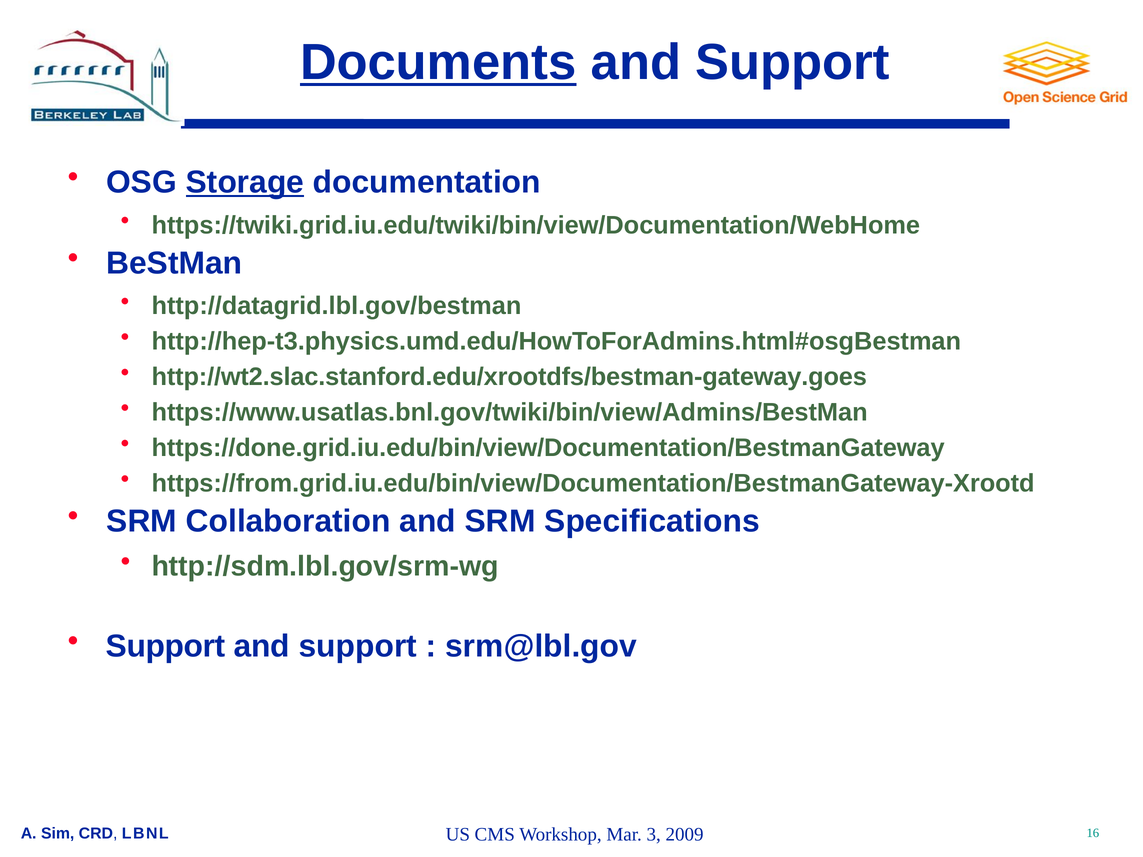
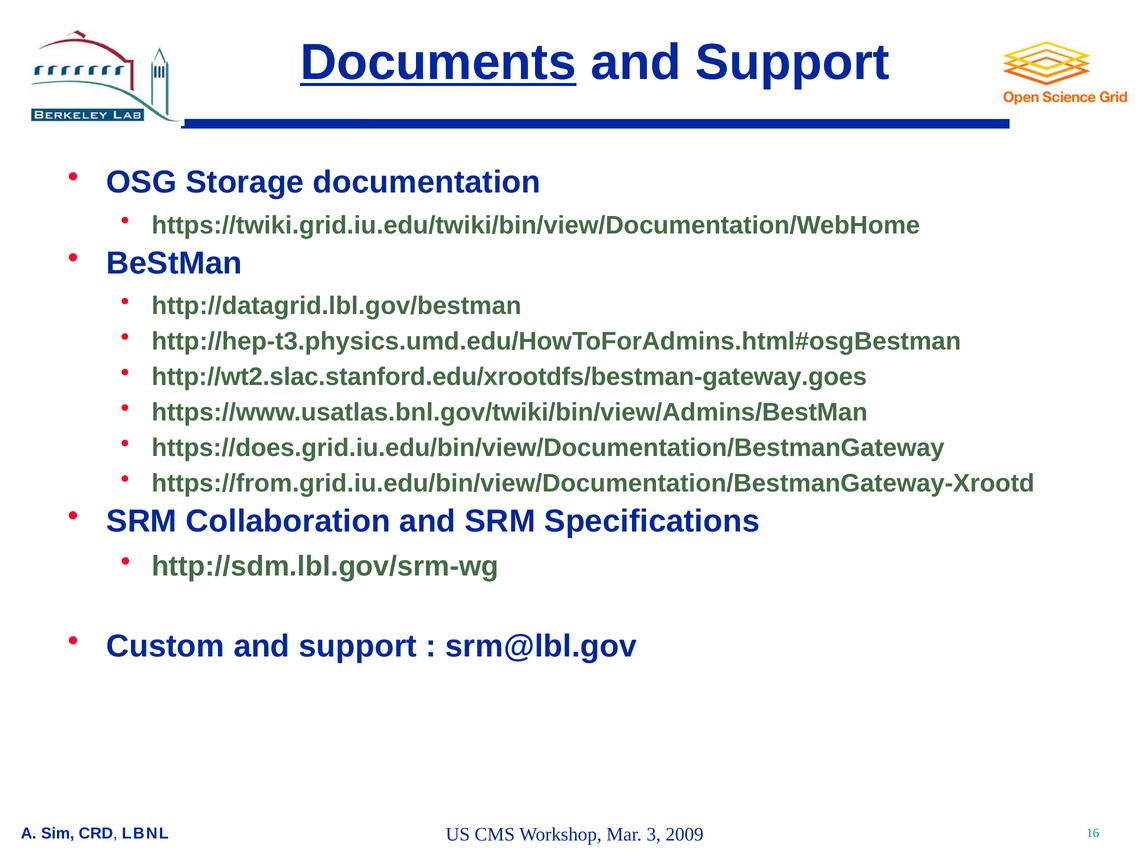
Storage underline: present -> none
https://done.grid.iu.edu/bin/view/Documentation/BestmanGateway: https://done.grid.iu.edu/bin/view/Documentation/BestmanGateway -> https://does.grid.iu.edu/bin/view/Documentation/BestmanGateway
Support at (166, 646): Support -> Custom
